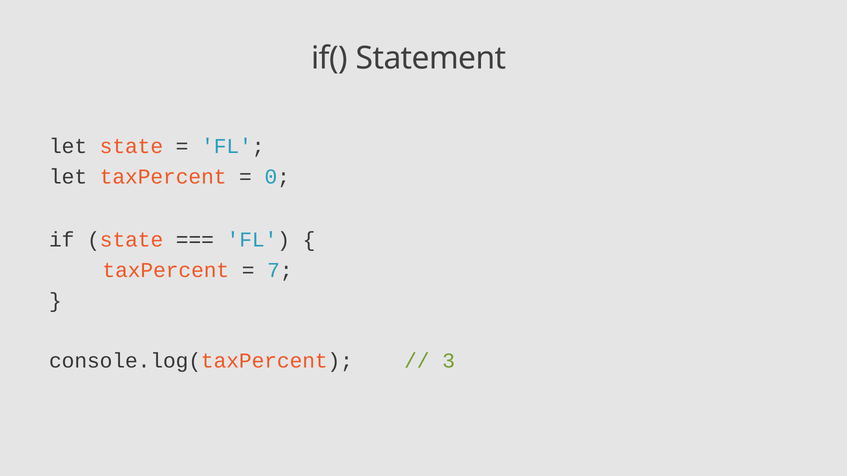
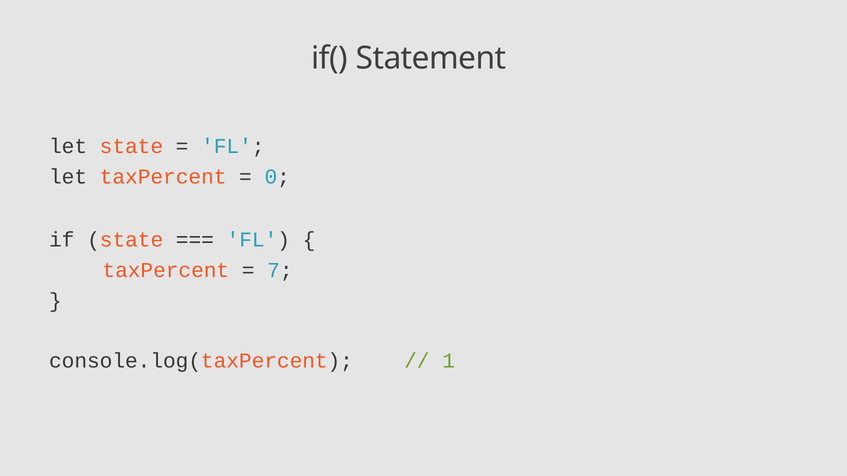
3: 3 -> 1
